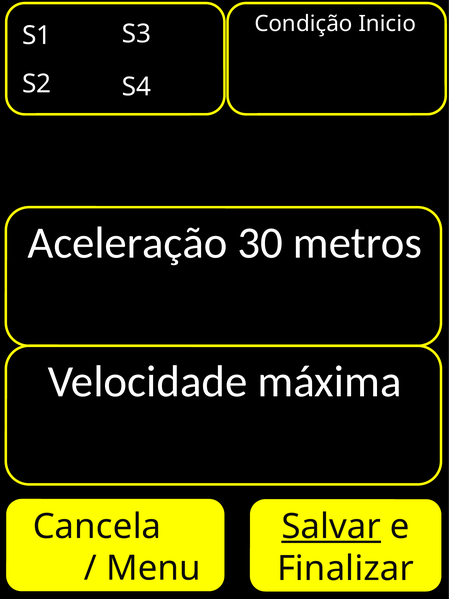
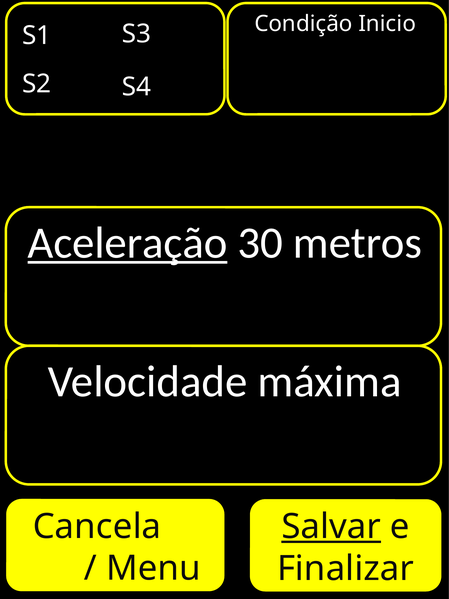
Aceleração underline: none -> present
